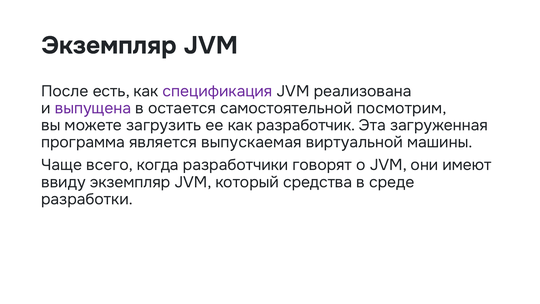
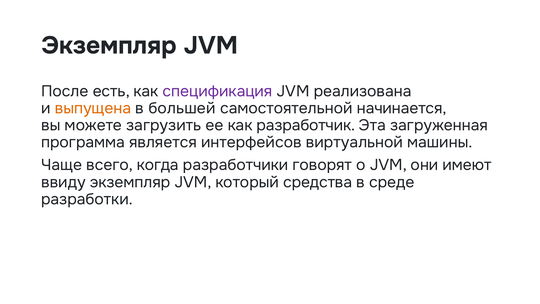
выпущена colour: purple -> orange
остается: остается -> большей
посмотрим: посмотрим -> начинается
выпускаемая: выпускаемая -> интерфейсов
